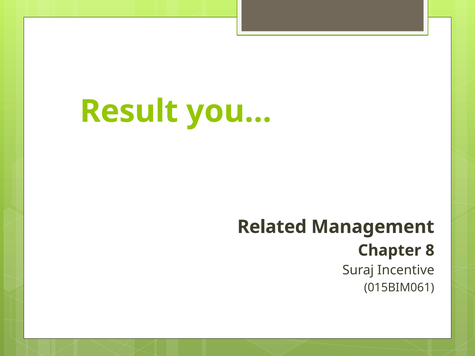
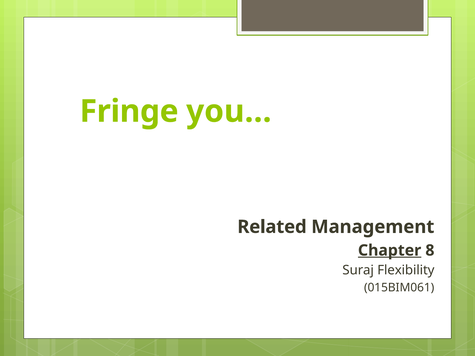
Result: Result -> Fringe
Chapter underline: none -> present
Incentive: Incentive -> Flexibility
